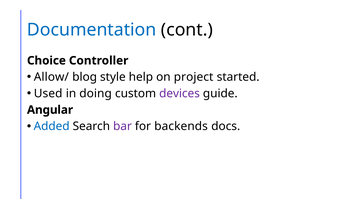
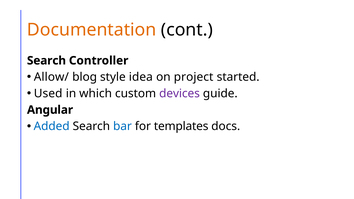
Documentation colour: blue -> orange
Choice at (46, 61): Choice -> Search
help: help -> idea
doing: doing -> which
bar colour: purple -> blue
backends: backends -> templates
